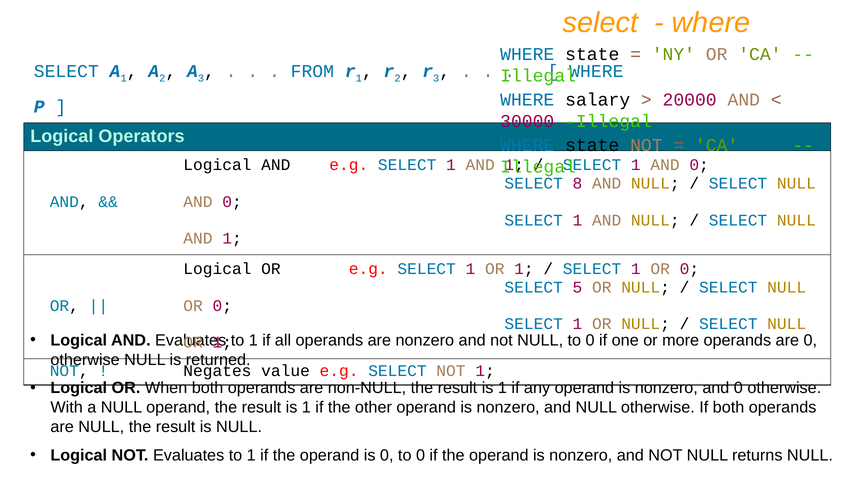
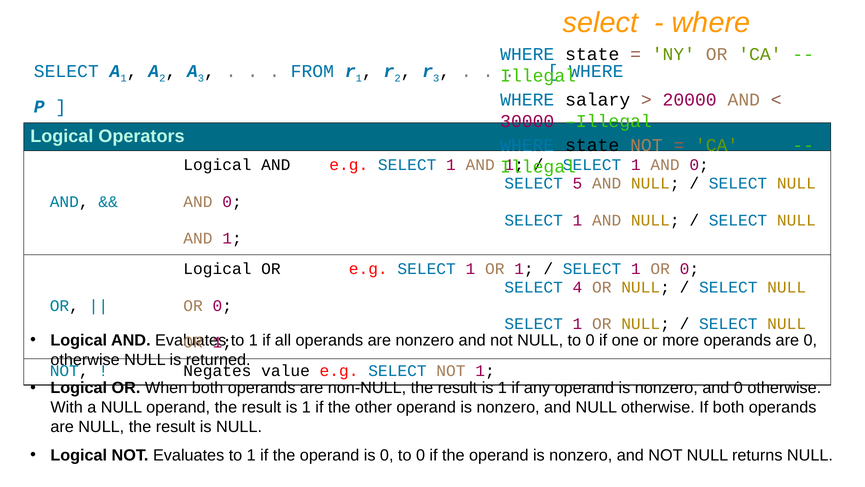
8: 8 -> 5
5: 5 -> 4
